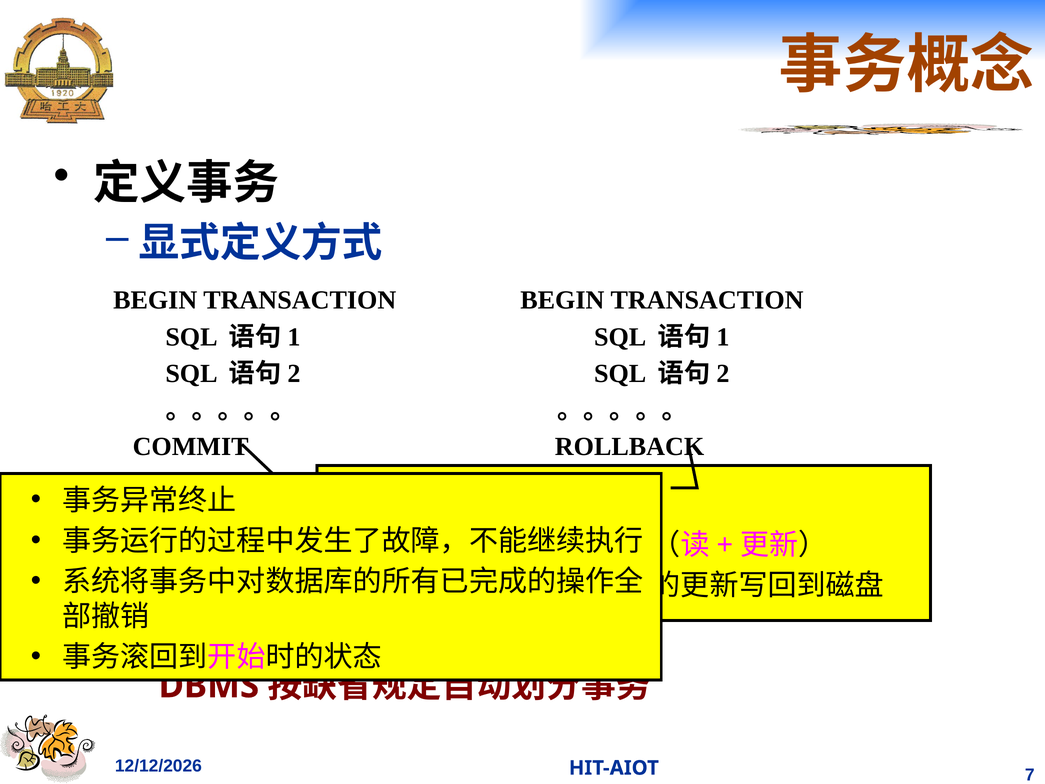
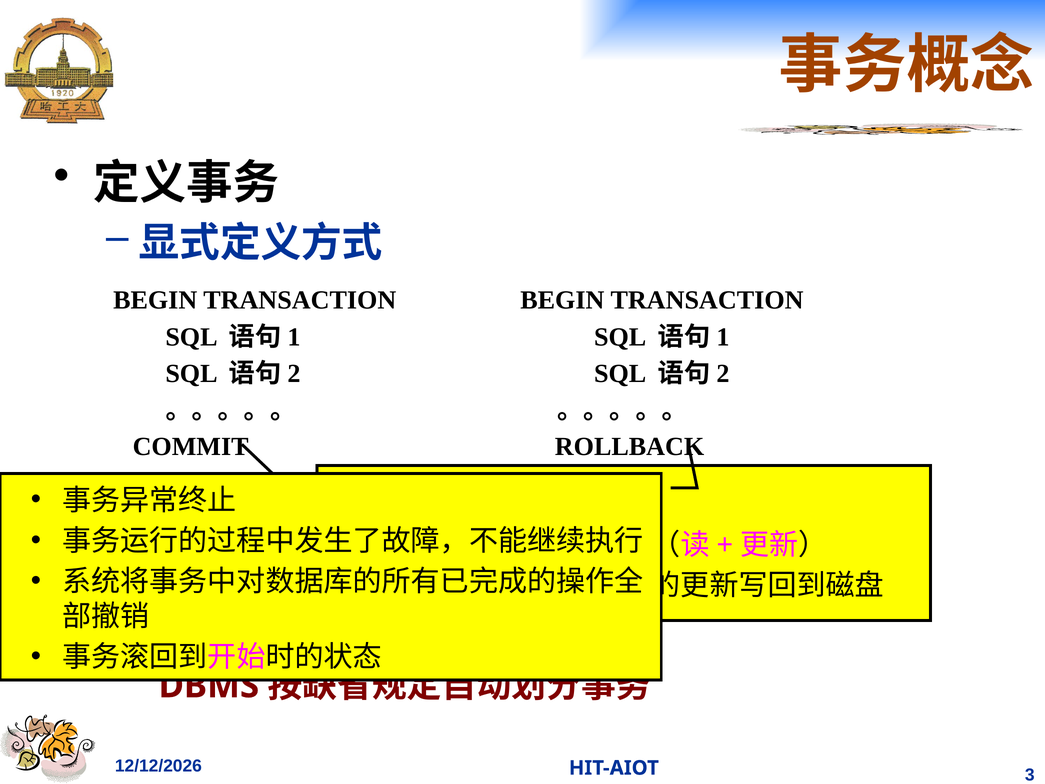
7: 7 -> 3
